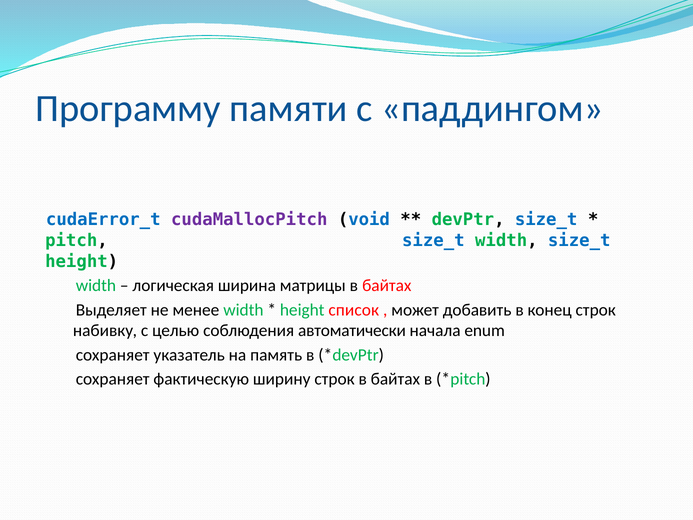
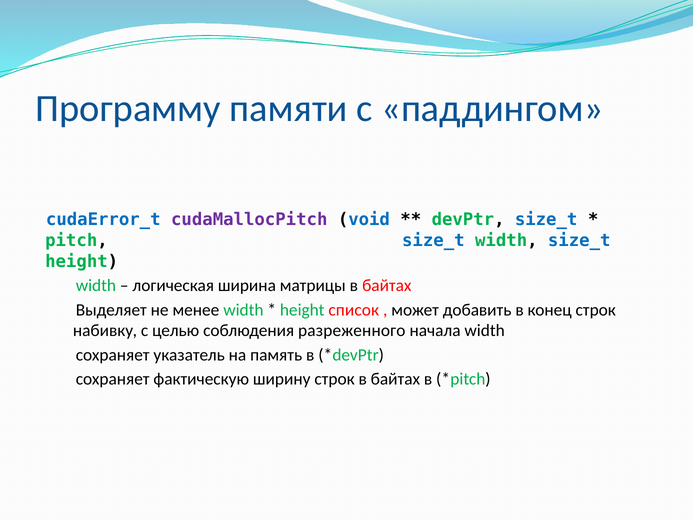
автоматически: автоматически -> разреженного
начала enum: enum -> width
